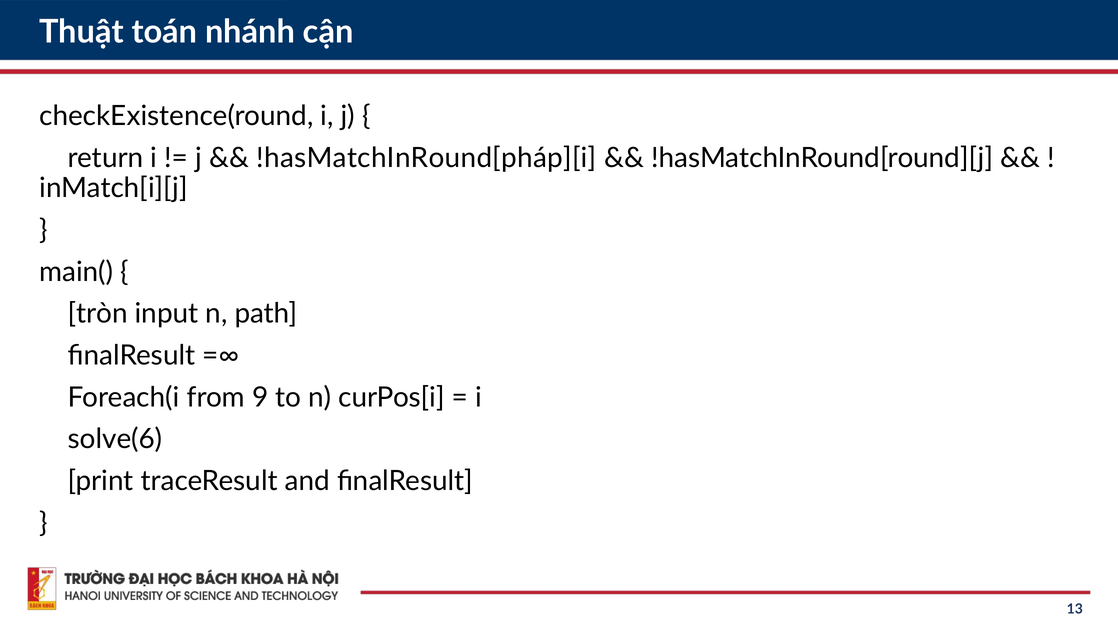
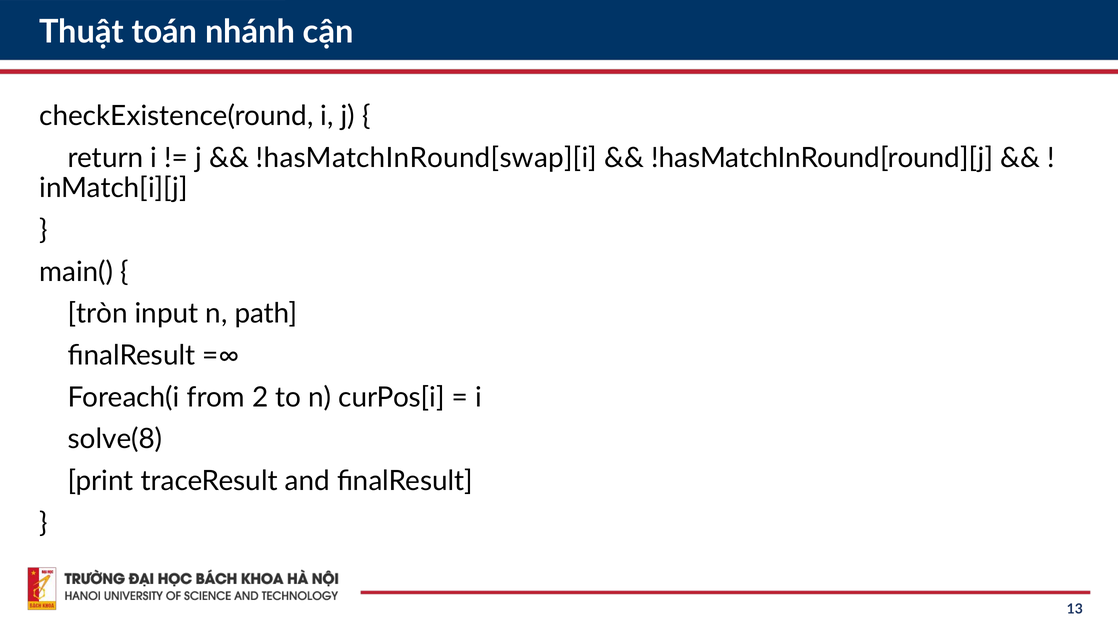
!hasMatchInRound[pháp][i: !hasMatchInRound[pháp][i -> !hasMatchInRound[swap][i
9: 9 -> 2
solve(6: solve(6 -> solve(8
